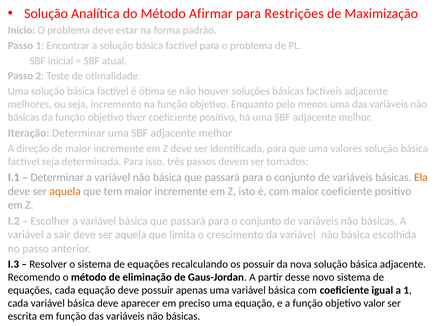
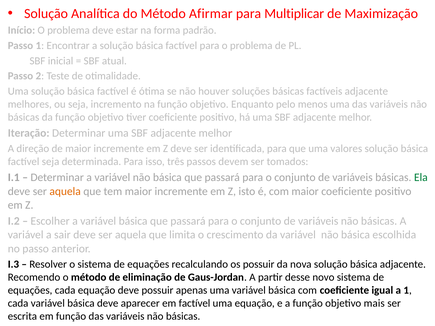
Restrições: Restrições -> Multiplicar
Ela colour: orange -> green
em preciso: preciso -> factível
valor: valor -> mais
